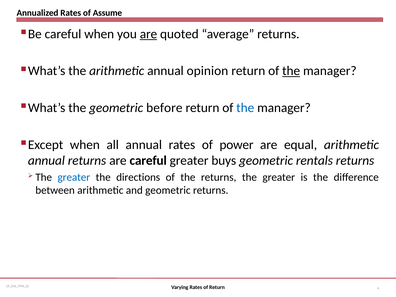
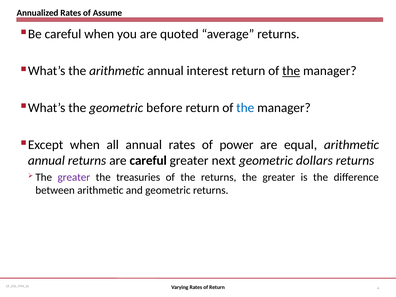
are at (148, 34) underline: present -> none
opinion: opinion -> interest
buys: buys -> next
rentals: rentals -> dollars
greater at (74, 177) colour: blue -> purple
directions: directions -> treasuries
